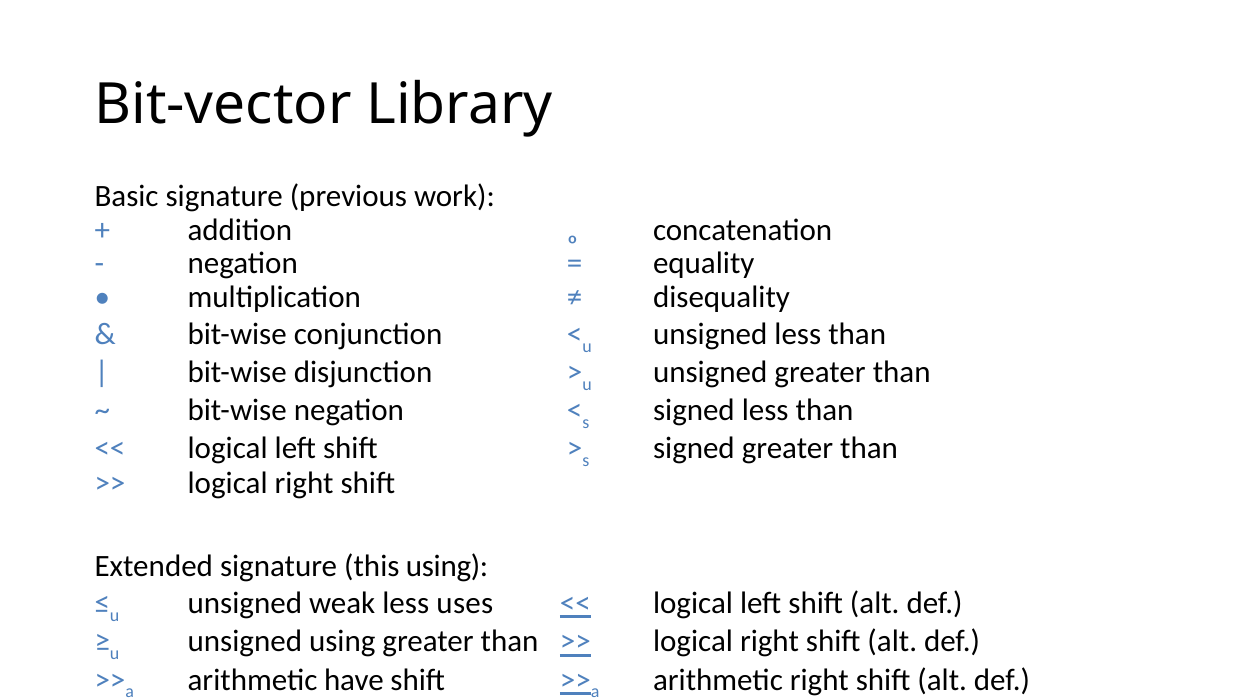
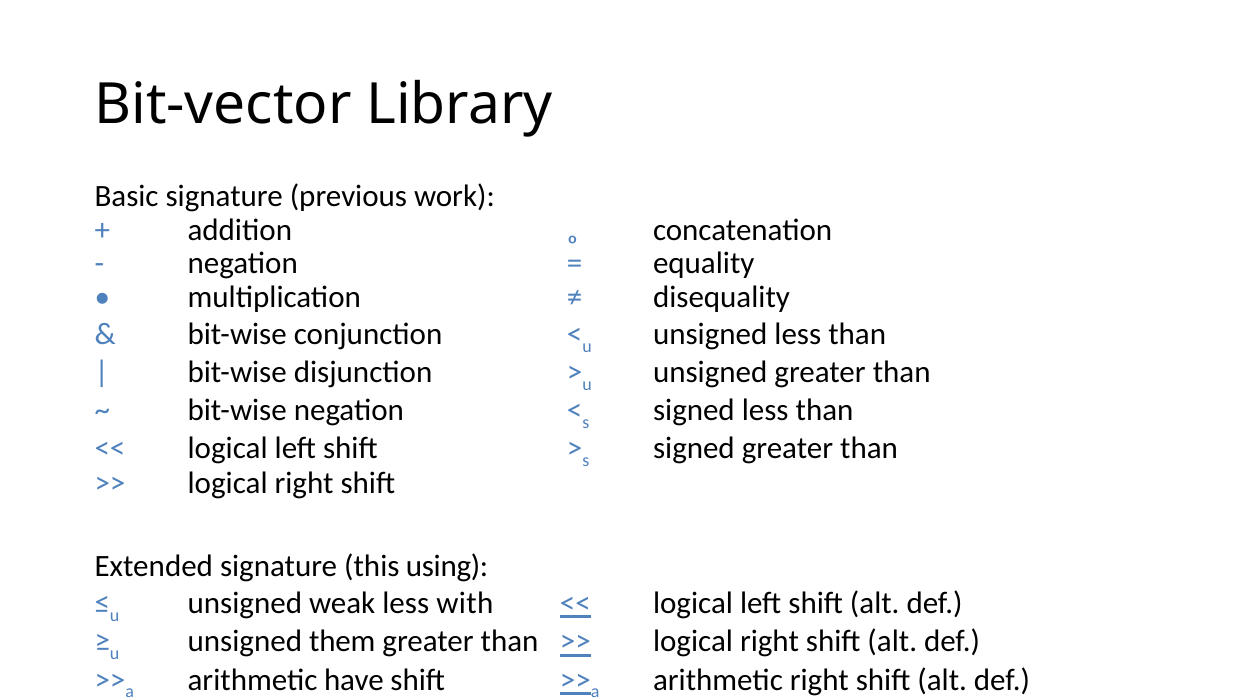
uses: uses -> with
unsigned using: using -> them
